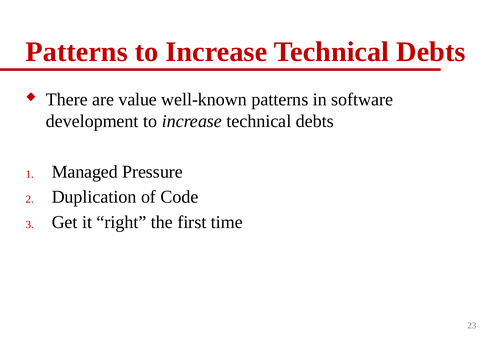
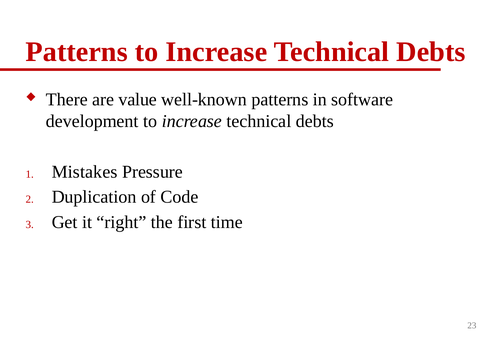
Managed: Managed -> Mistakes
